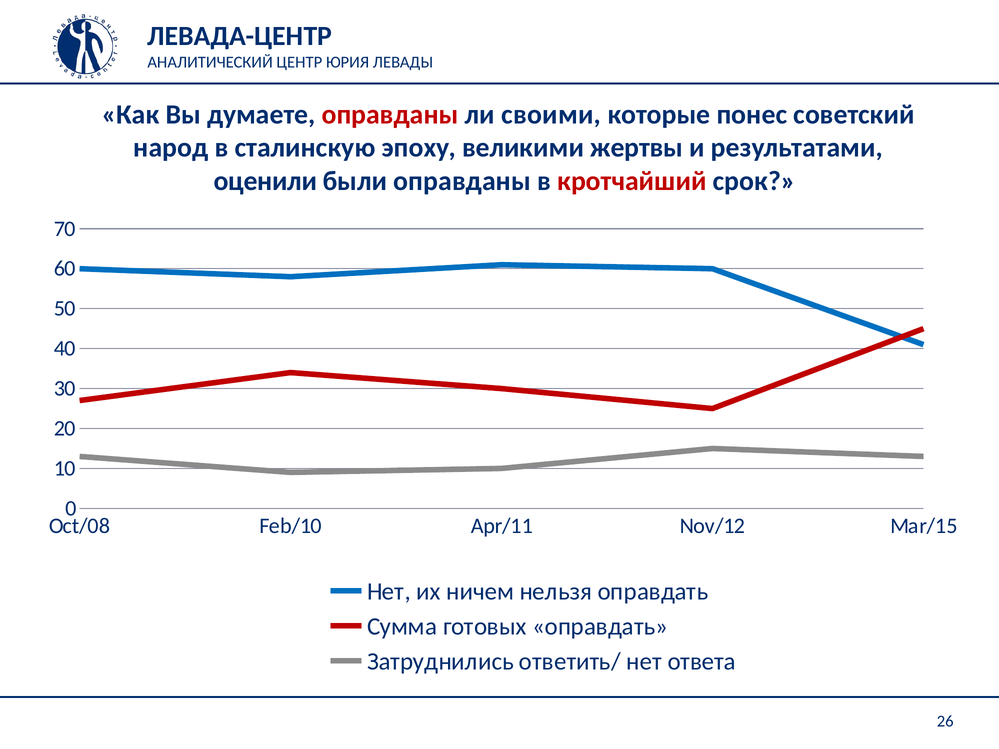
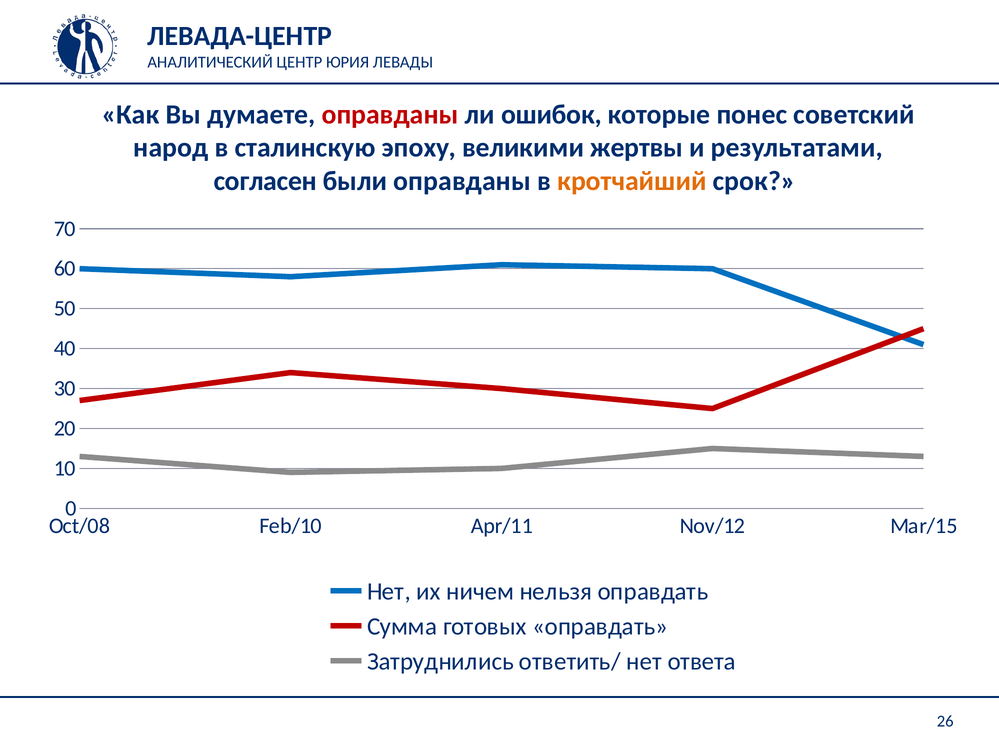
своими: своими -> ошибок
оценили: оценили -> согласен
кротчайший colour: red -> orange
